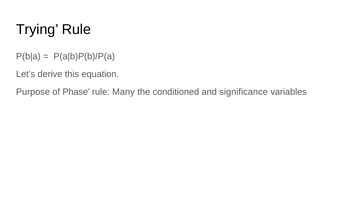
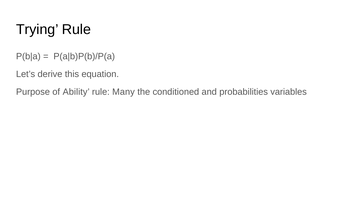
Phase: Phase -> Ability
significance: significance -> probabilities
